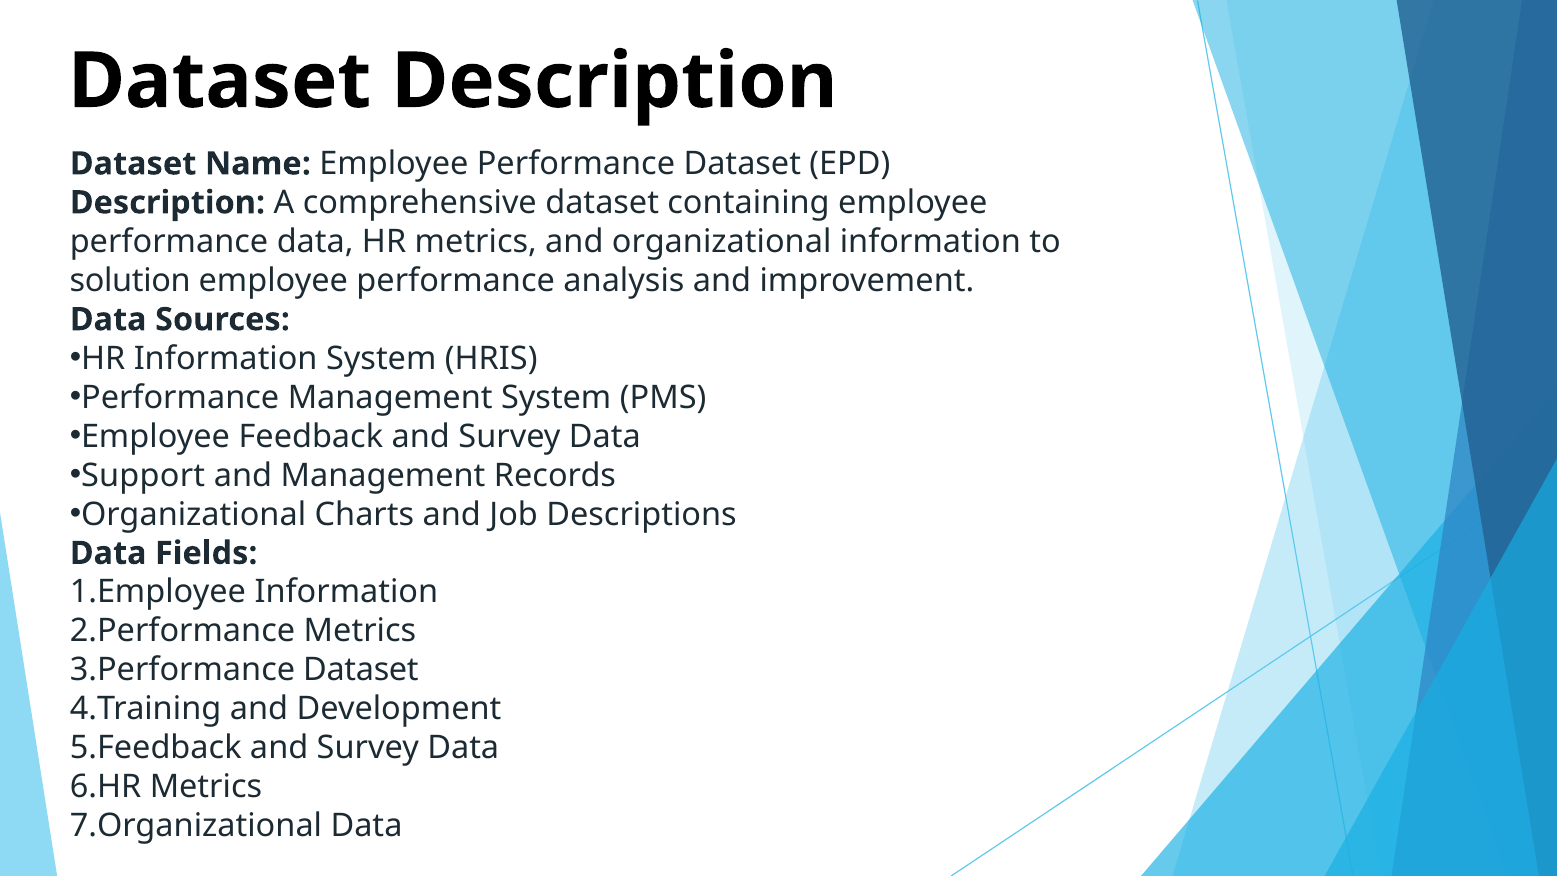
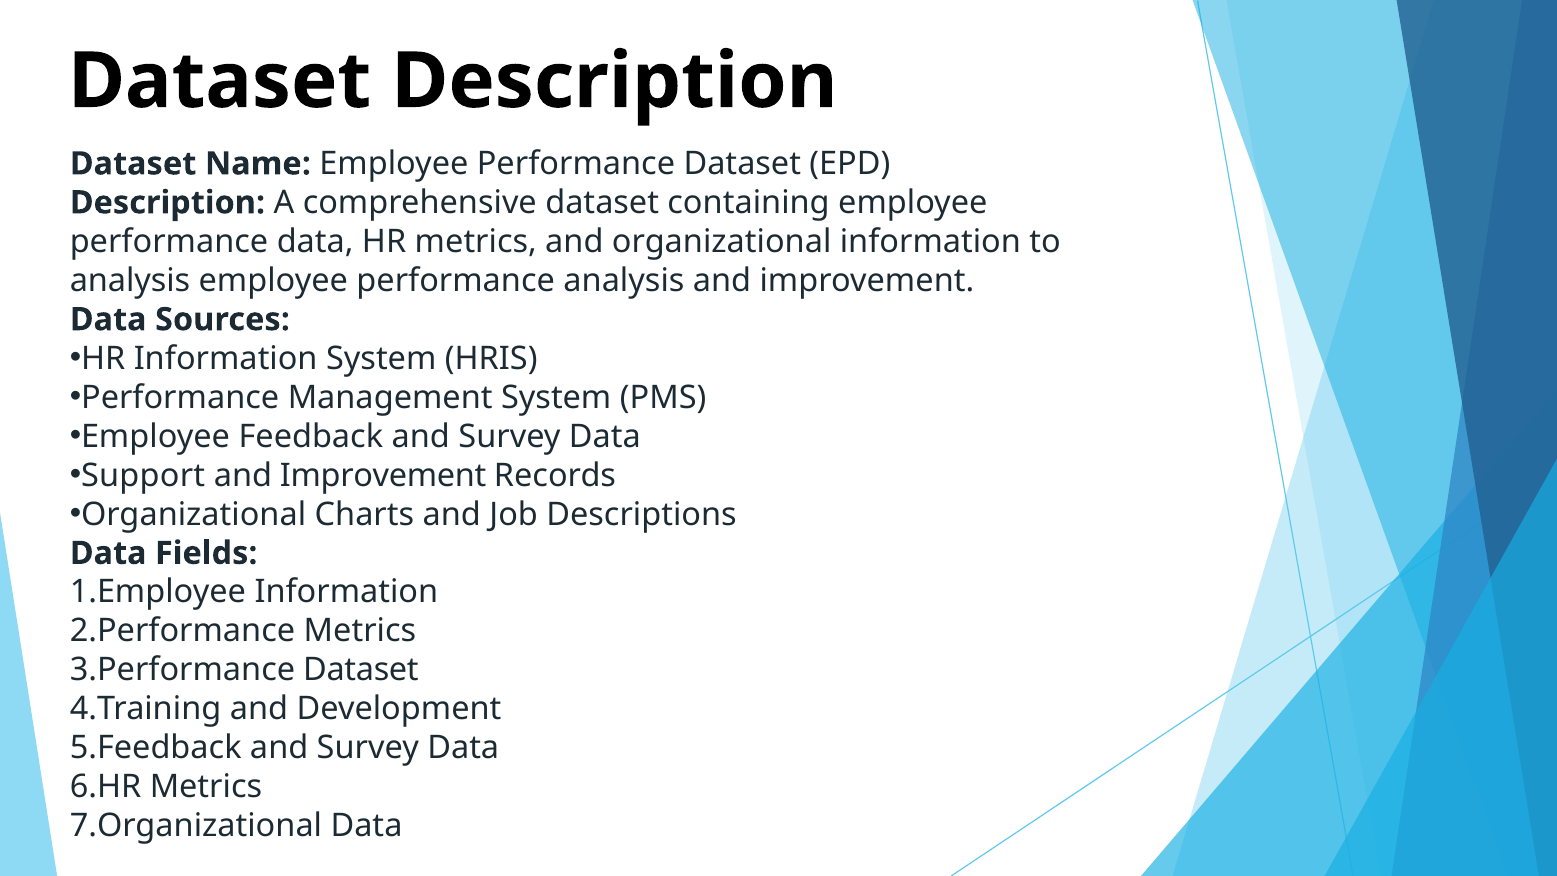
solution at (130, 281): solution -> analysis
Management at (383, 475): Management -> Improvement
